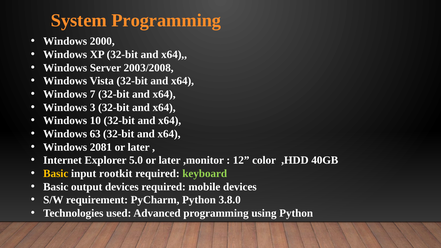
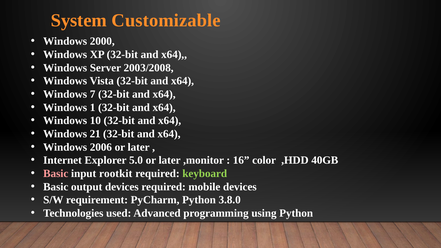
System Programming: Programming -> Customizable
3: 3 -> 1
63: 63 -> 21
2081: 2081 -> 2006
12: 12 -> 16
Basic at (56, 174) colour: yellow -> pink
